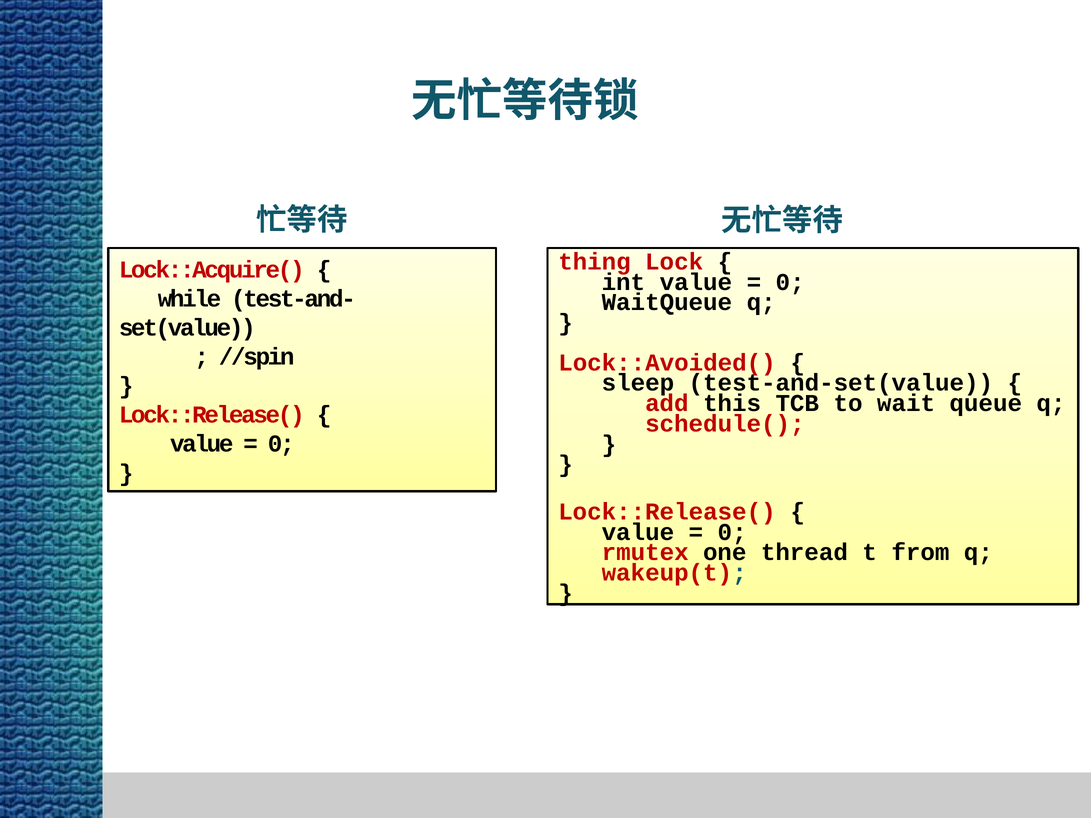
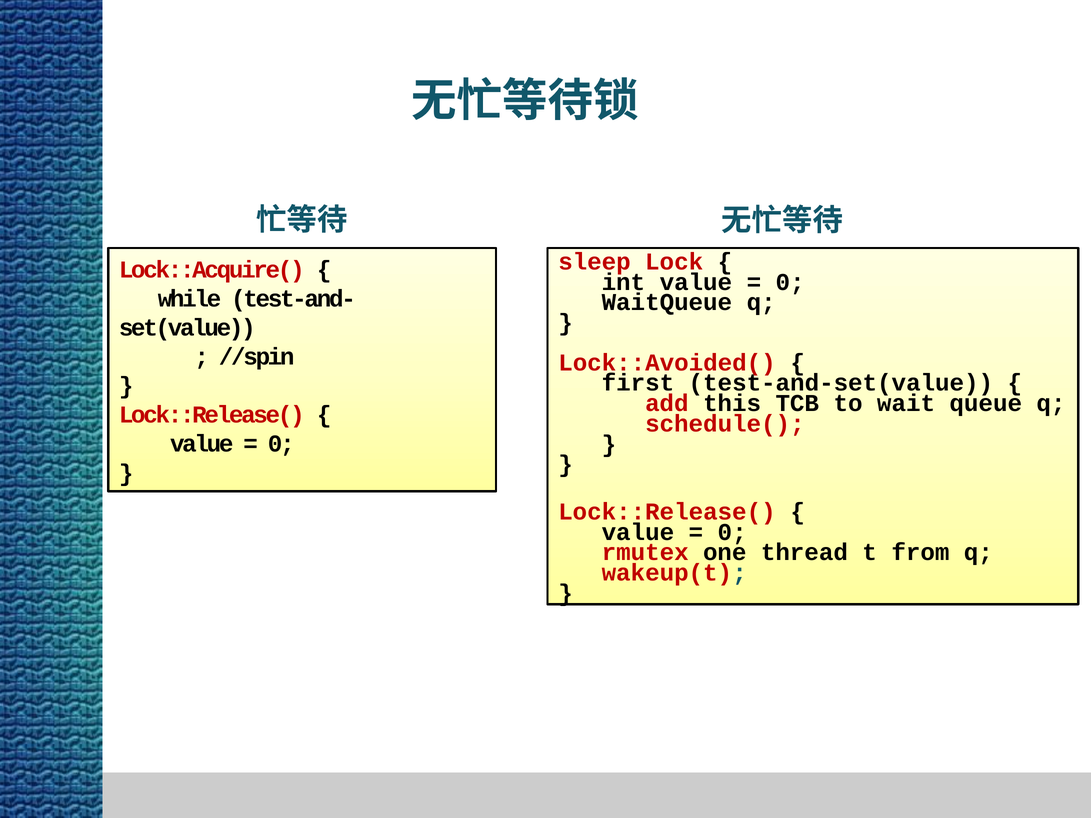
thing: thing -> sleep
sleep: sleep -> first
